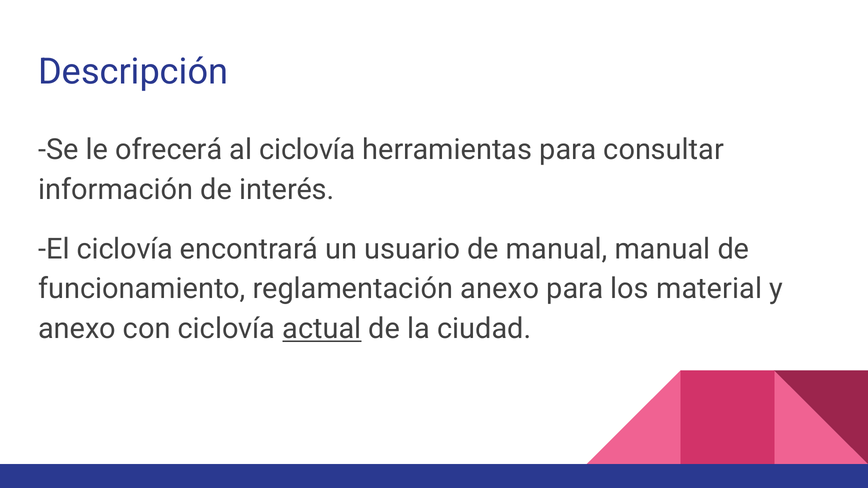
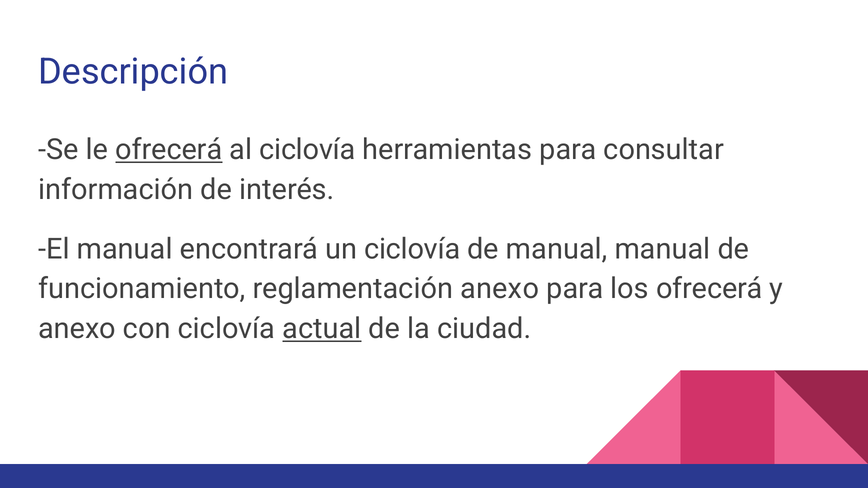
ofrecerá at (169, 150) underline: none -> present
El ciclovía: ciclovía -> manual
un usuario: usuario -> ciclovía
los material: material -> ofrecerá
